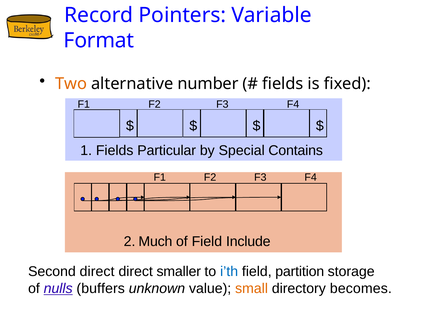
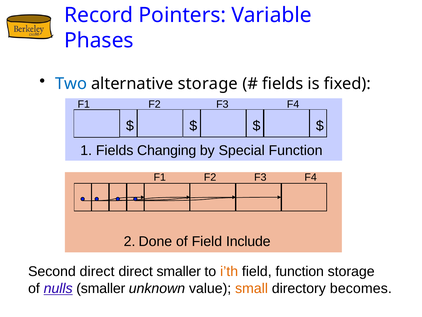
Format: Format -> Phases
Two colour: orange -> blue
alternative number: number -> storage
Particular: Particular -> Changing
Special Contains: Contains -> Function
Much: Much -> Done
i’th colour: blue -> orange
field partition: partition -> function
nulls buffers: buffers -> smaller
